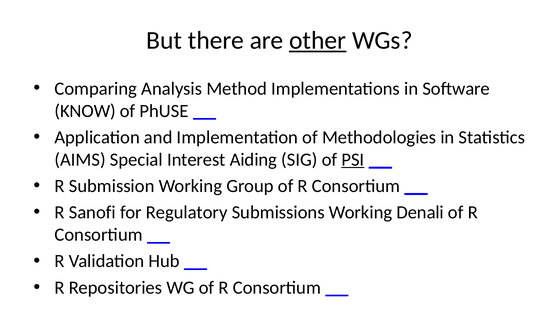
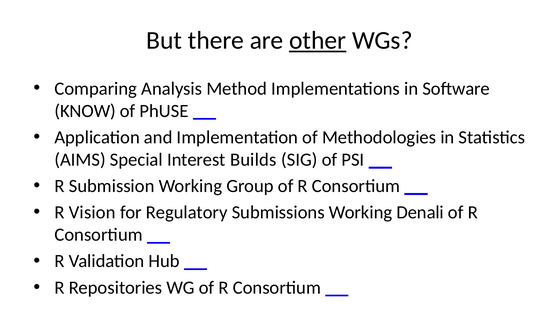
Aiding: Aiding -> Builds
PSI underline: present -> none
Sanofi: Sanofi -> Vision
